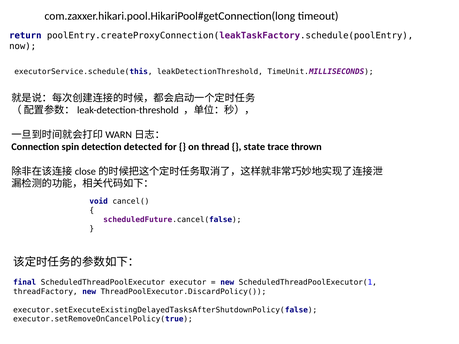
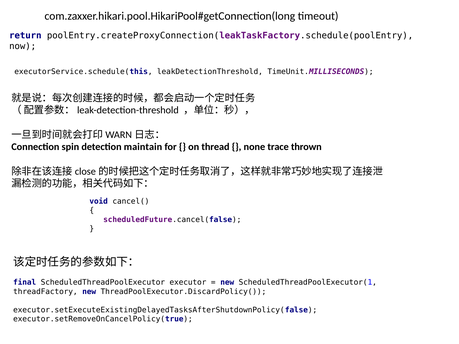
detected: detected -> maintain
state: state -> none
